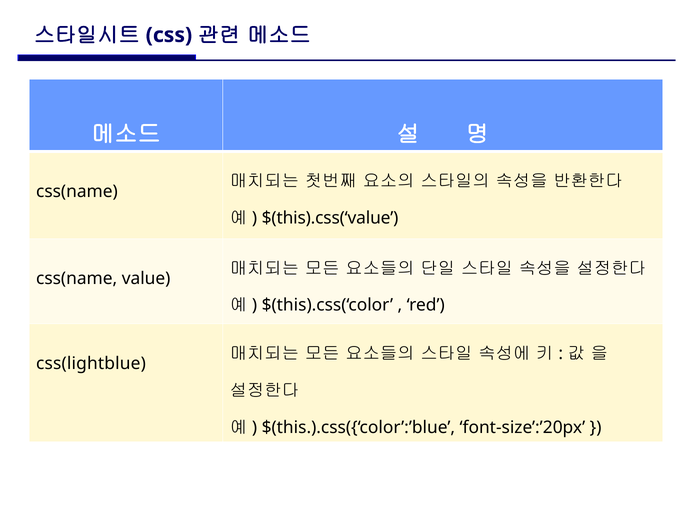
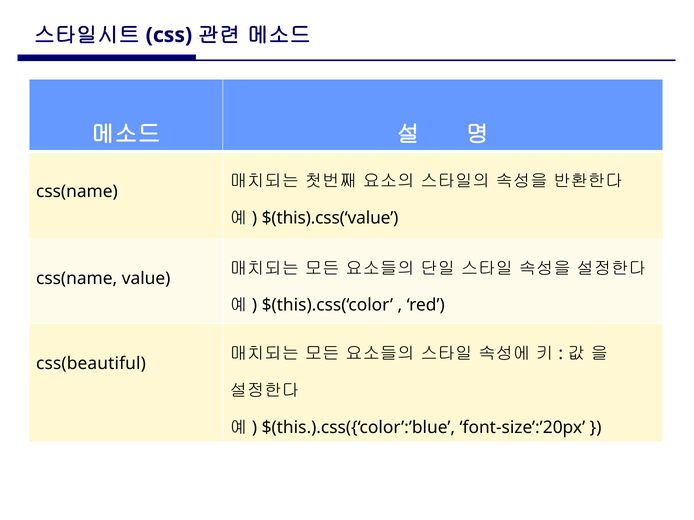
css(lightblue: css(lightblue -> css(beautiful
